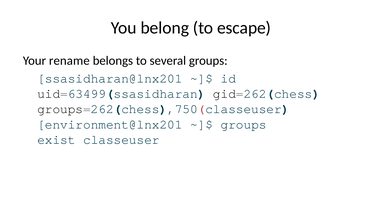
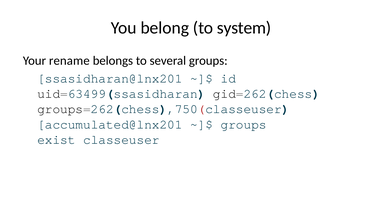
escape: escape -> system
environment@lnx201: environment@lnx201 -> accumulated@lnx201
